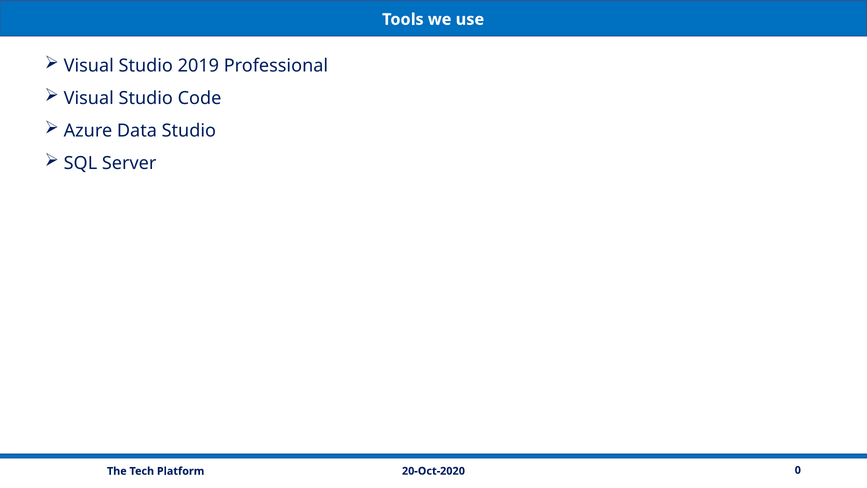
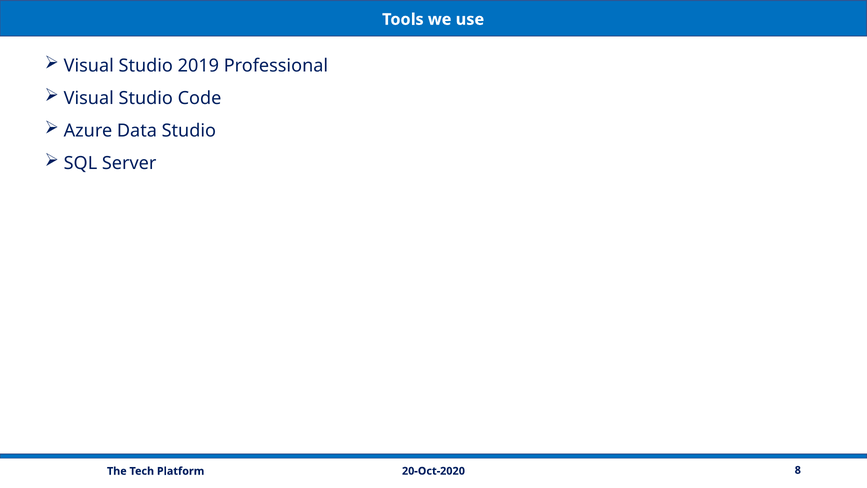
0: 0 -> 8
